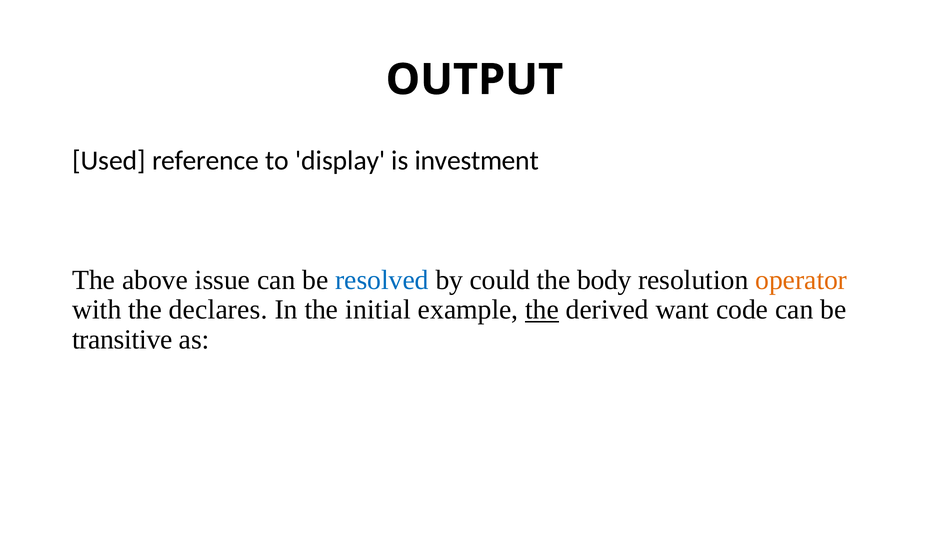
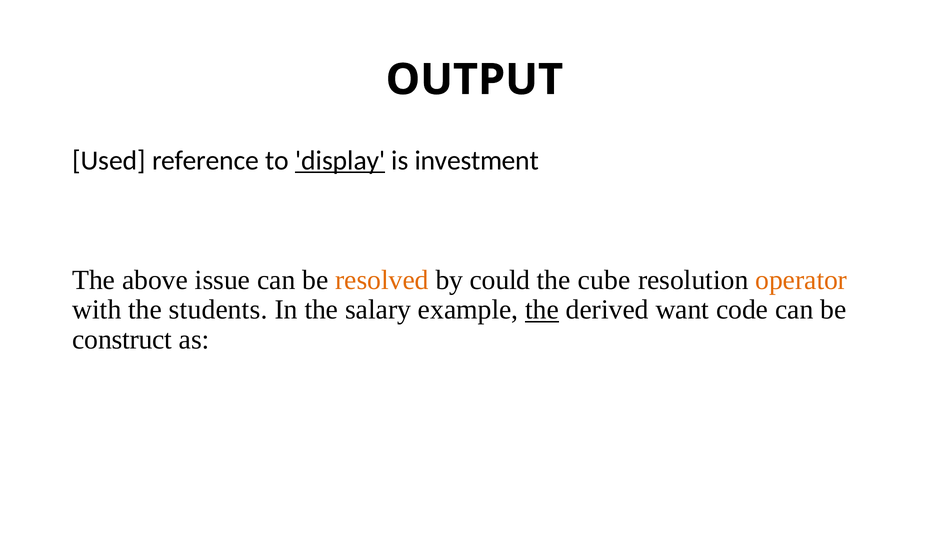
display underline: none -> present
resolved colour: blue -> orange
body: body -> cube
declares: declares -> students
initial: initial -> salary
transitive: transitive -> construct
